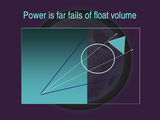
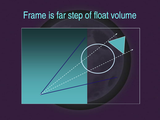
Power: Power -> Frame
fails: fails -> step
